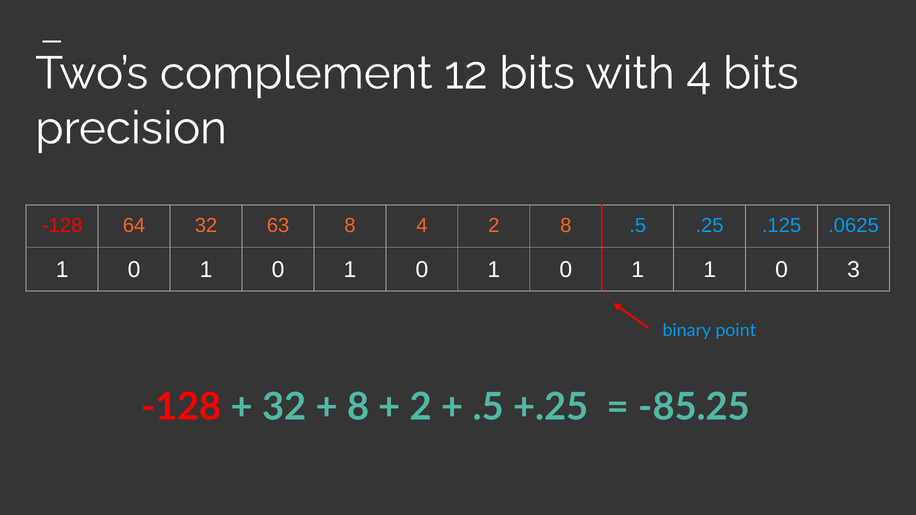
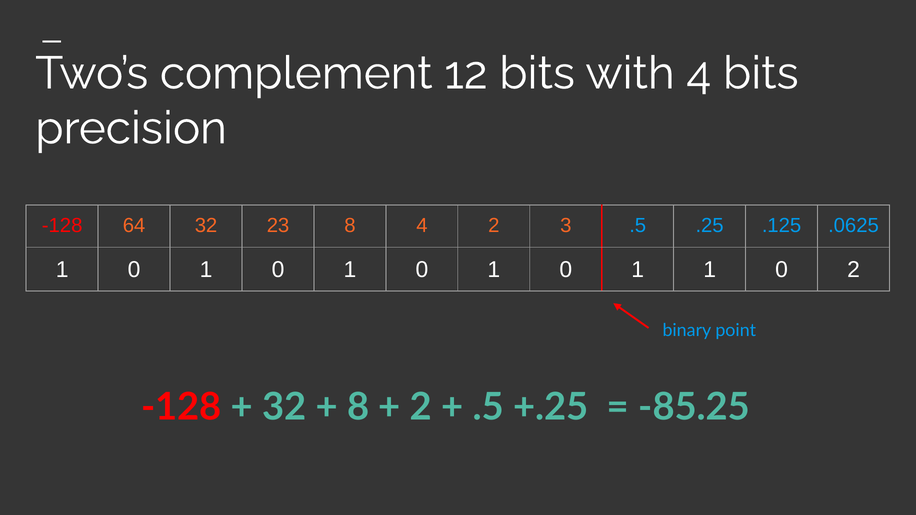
63: 63 -> 23
2 8: 8 -> 3
0 3: 3 -> 2
